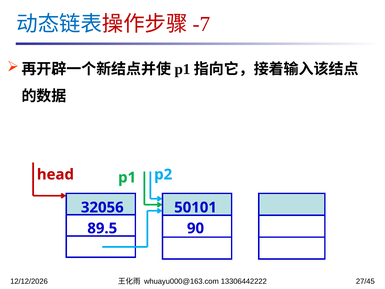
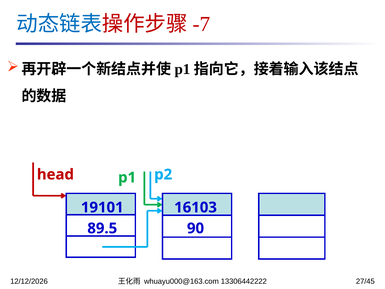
32056: 32056 -> 19101
50101: 50101 -> 16103
